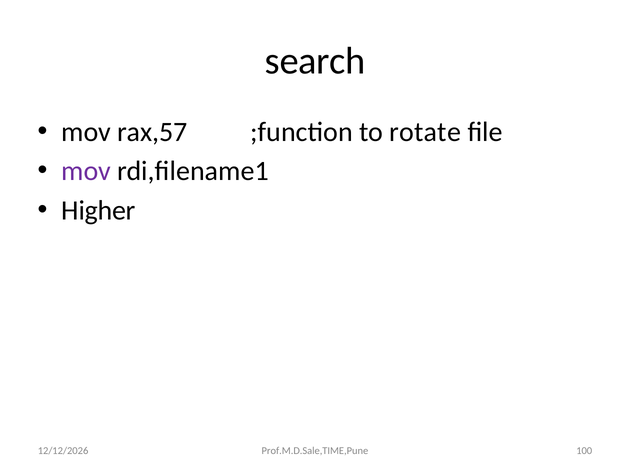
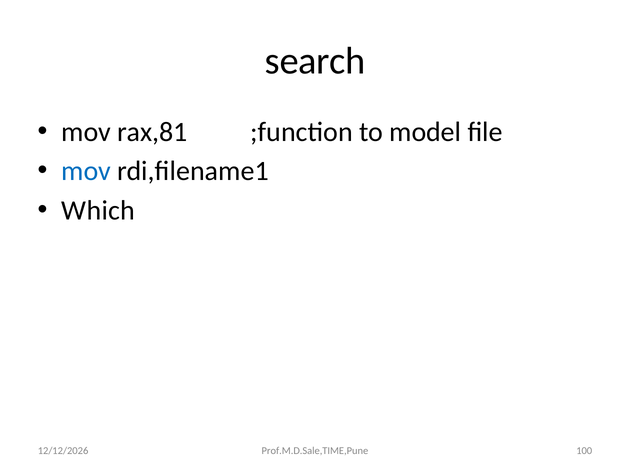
rax,57: rax,57 -> rax,81
rotate: rotate -> model
mov at (86, 171) colour: purple -> blue
Higher: Higher -> Which
